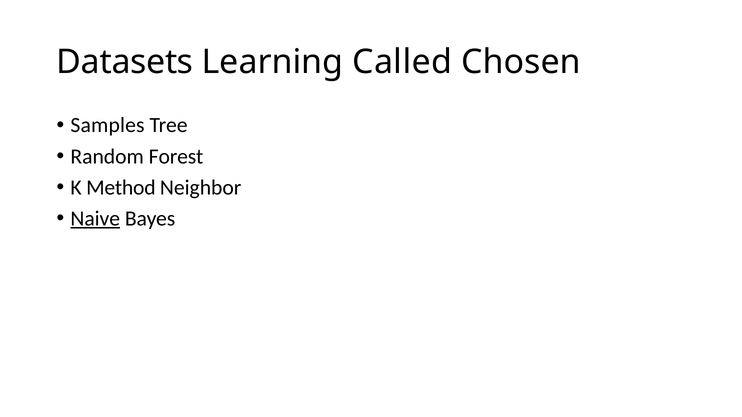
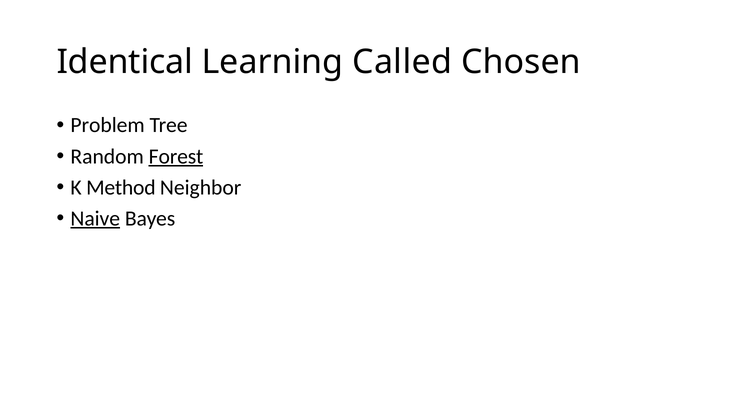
Datasets: Datasets -> Identical
Samples: Samples -> Problem
Forest underline: none -> present
